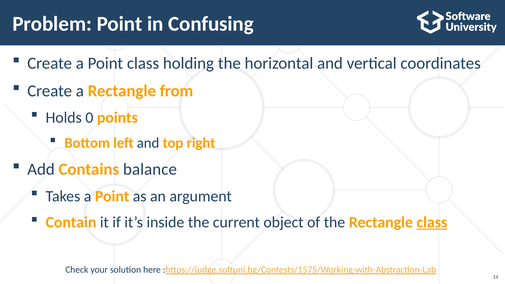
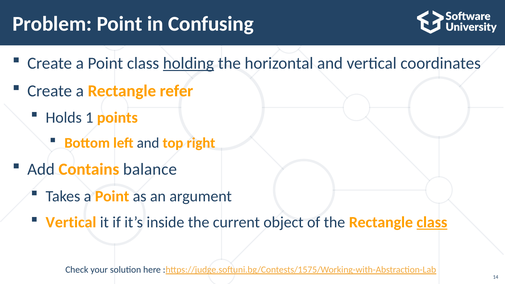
holding underline: none -> present
from: from -> refer
0: 0 -> 1
Contain at (71, 222): Contain -> Vertical
